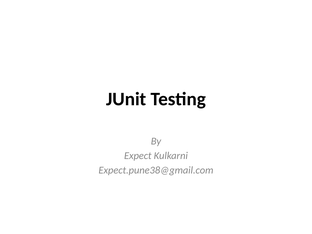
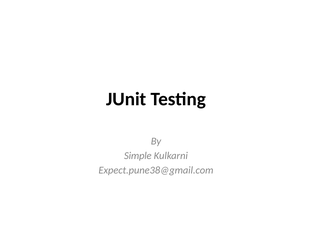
Expect: Expect -> Simple
